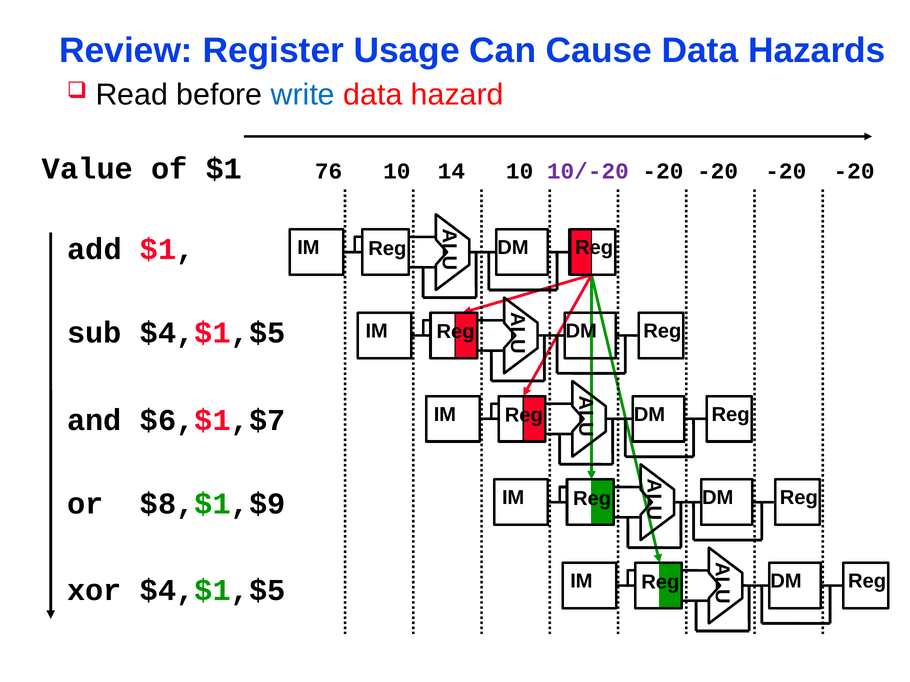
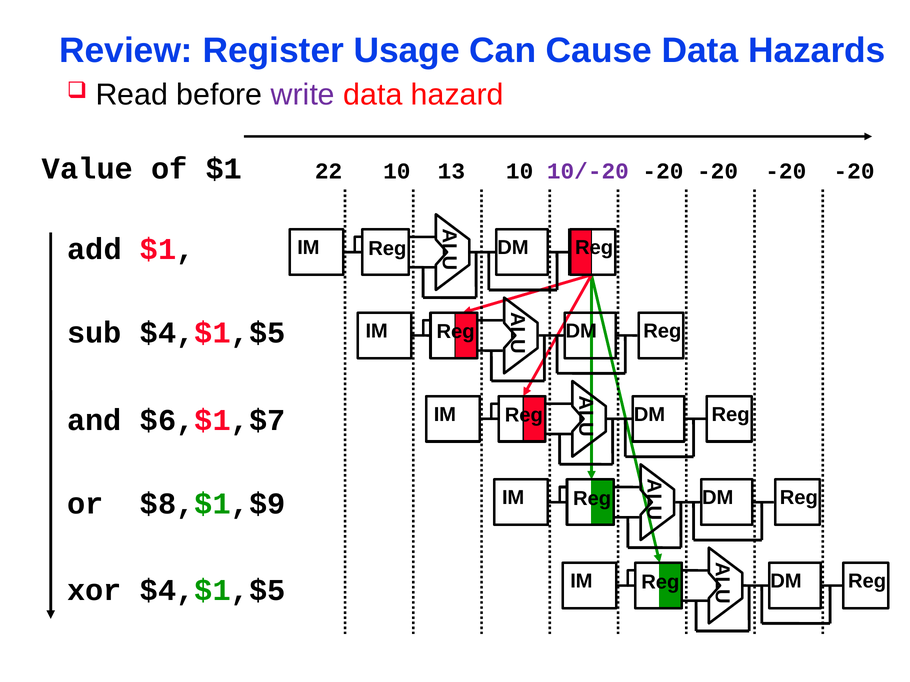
write colour: blue -> purple
76: 76 -> 22
14: 14 -> 13
